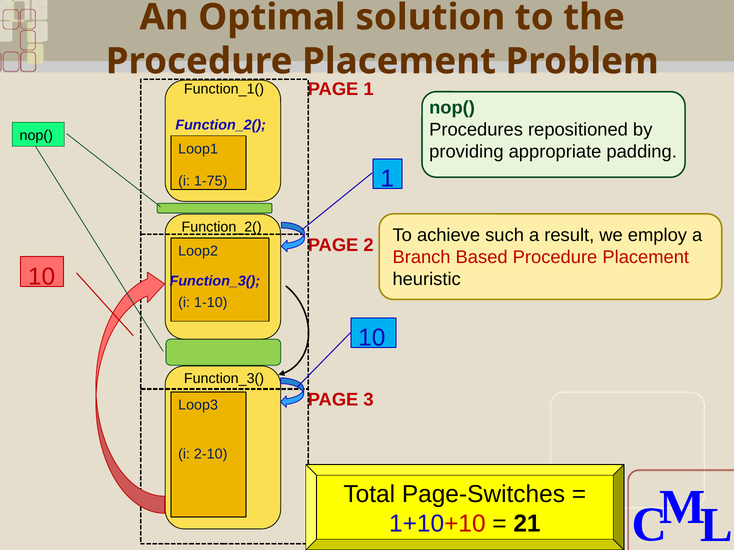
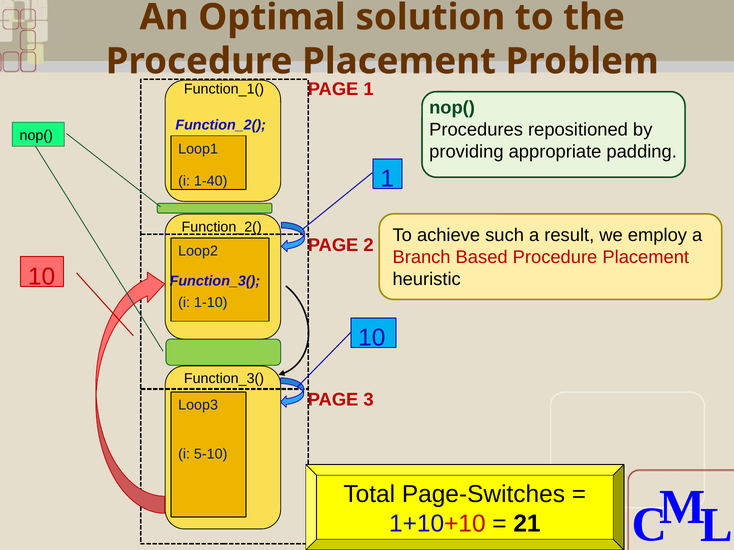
1-75: 1-75 -> 1-40
2-10: 2-10 -> 5-10
